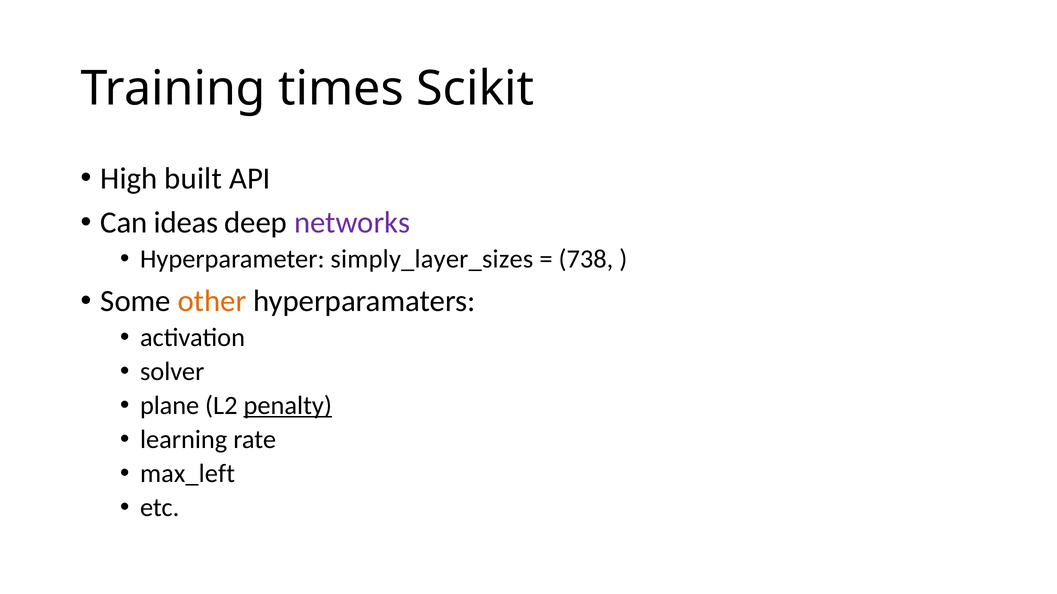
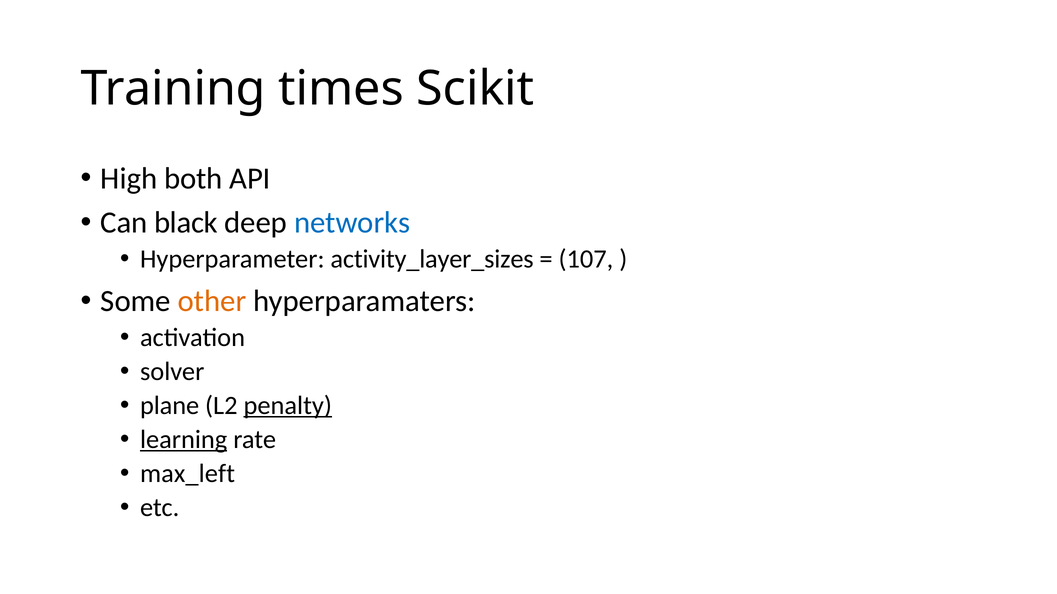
built: built -> both
ideas: ideas -> black
networks colour: purple -> blue
simply_layer_sizes: simply_layer_sizes -> activity_layer_sizes
738: 738 -> 107
learning underline: none -> present
